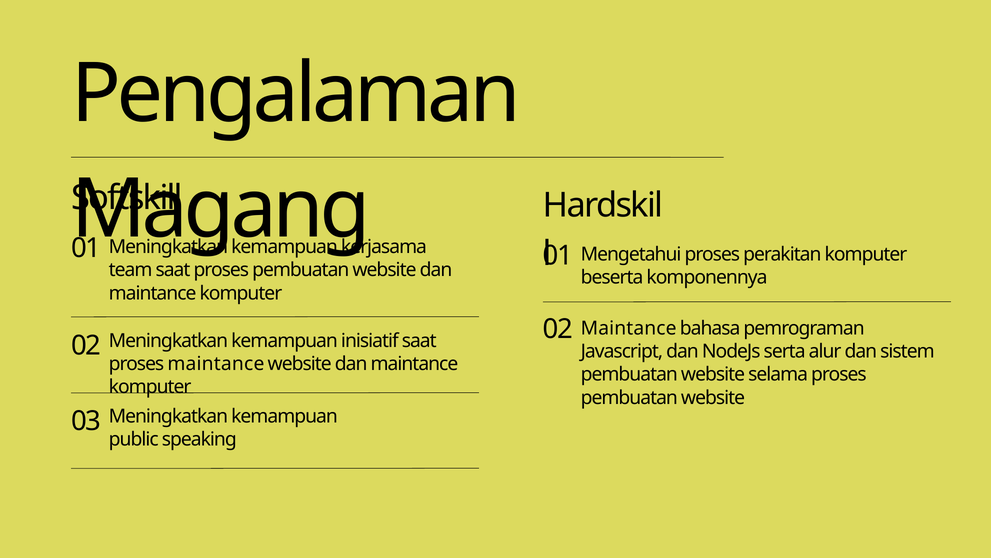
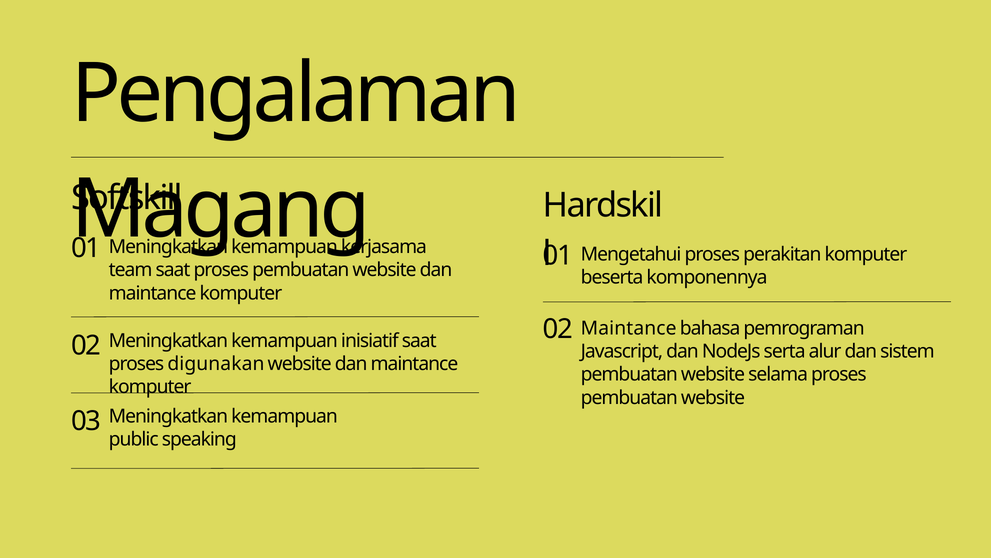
proses maintance: maintance -> digunakan
